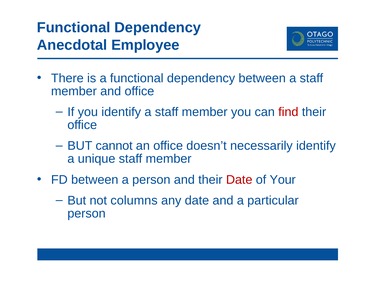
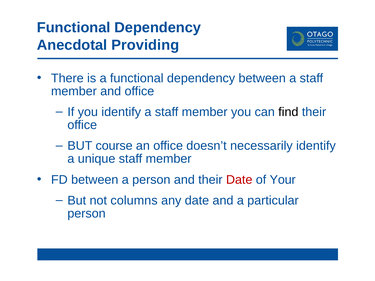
Employee: Employee -> Providing
find colour: red -> black
cannot: cannot -> course
